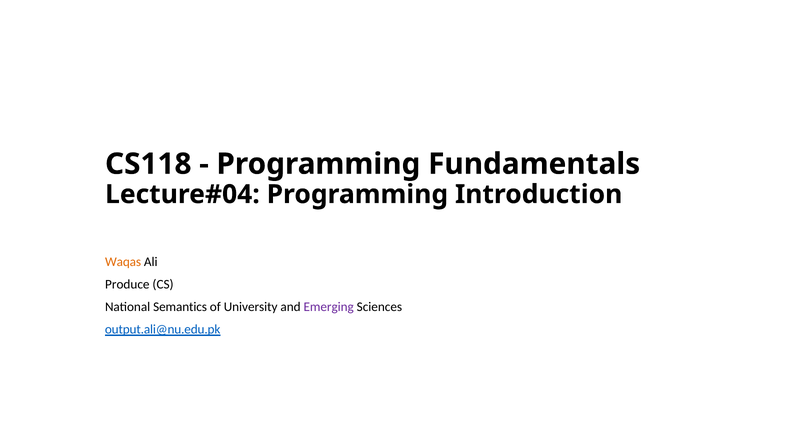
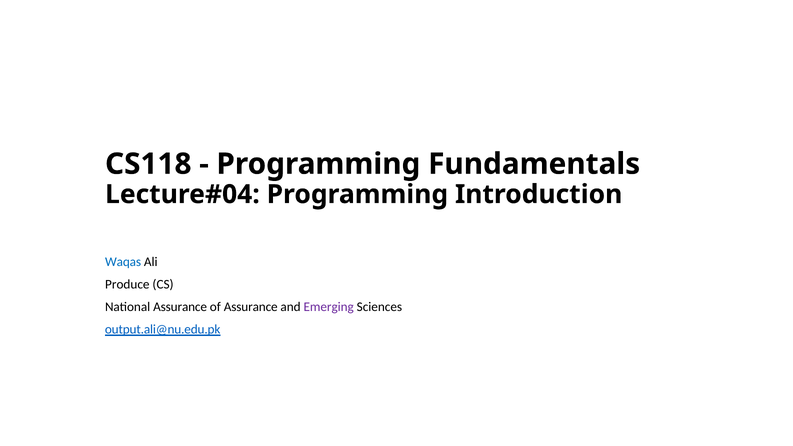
Waqas colour: orange -> blue
National Semantics: Semantics -> Assurance
of University: University -> Assurance
